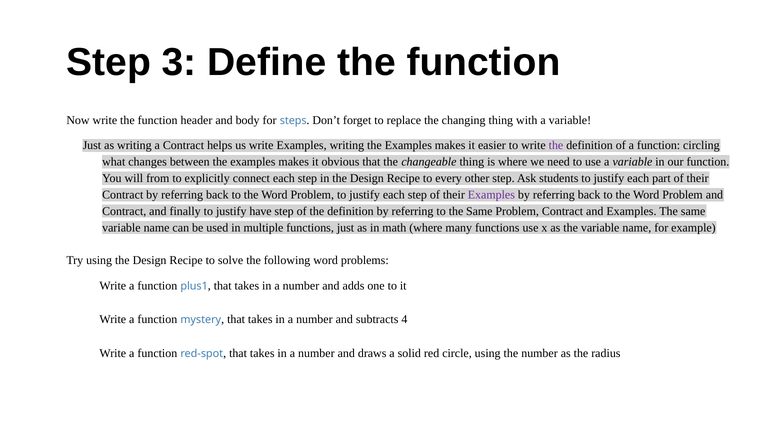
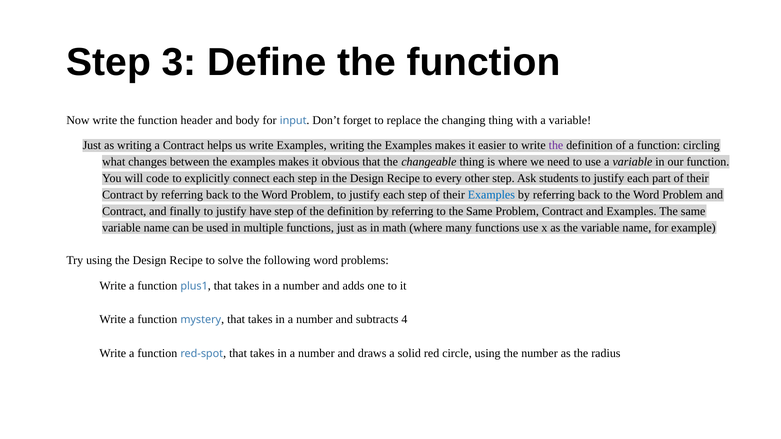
steps: steps -> input
from: from -> code
Examples at (491, 195) colour: purple -> blue
